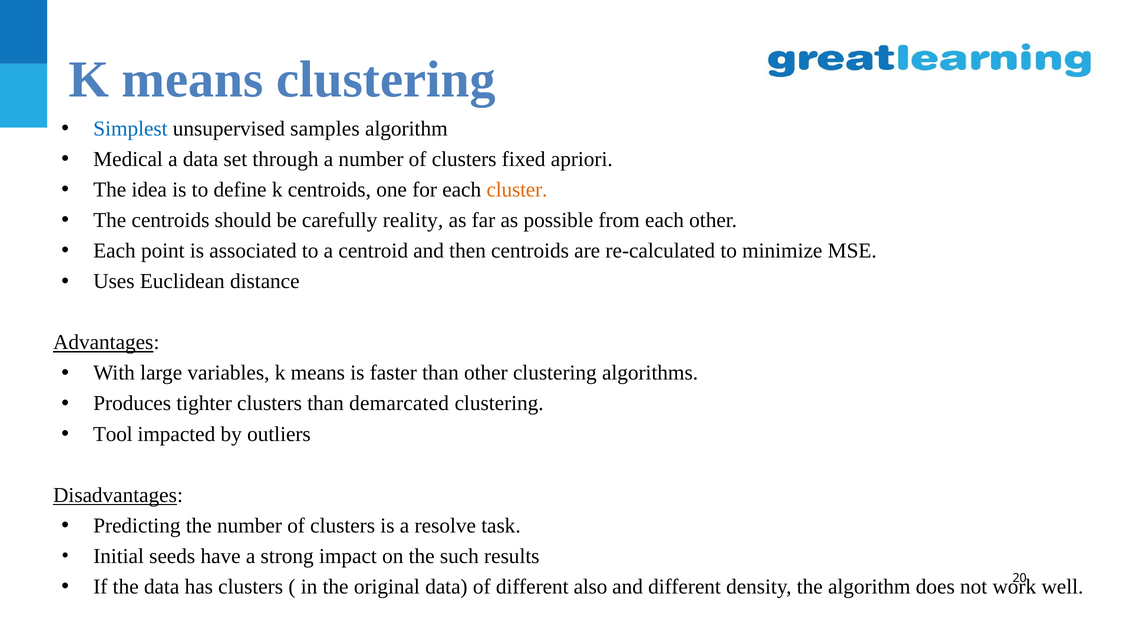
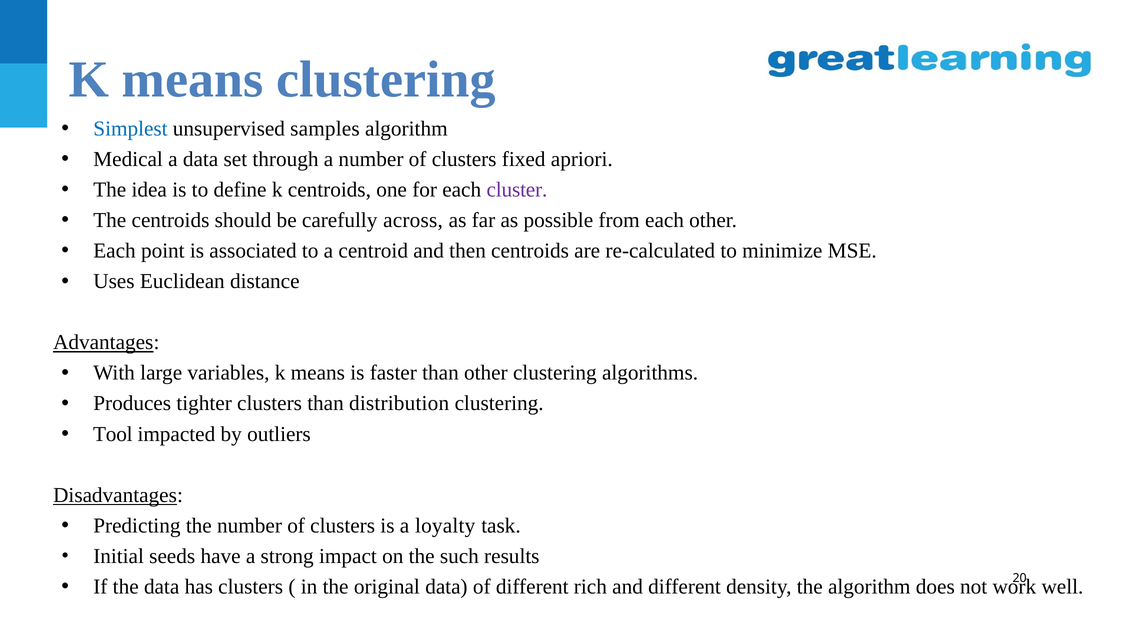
cluster colour: orange -> purple
reality: reality -> across
demarcated: demarcated -> distribution
resolve: resolve -> loyalty
also: also -> rich
